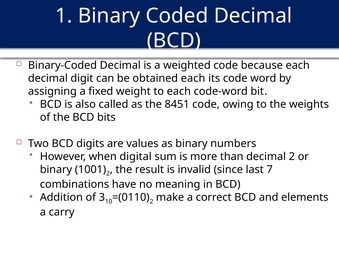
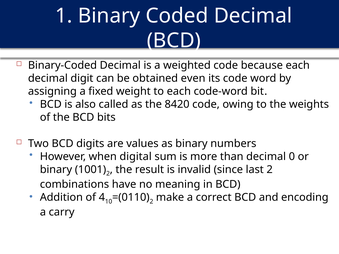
obtained each: each -> even
8451: 8451 -> 8420
decimal 2: 2 -> 0
last 7: 7 -> 2
3: 3 -> 4
elements: elements -> encoding
